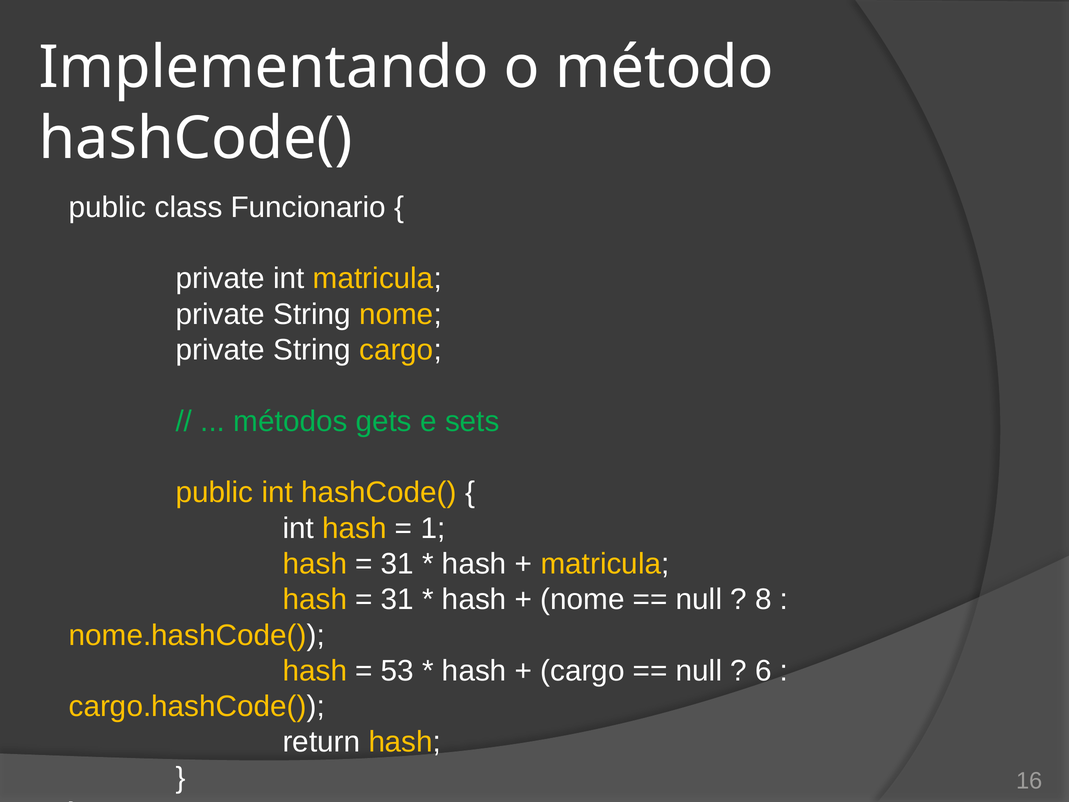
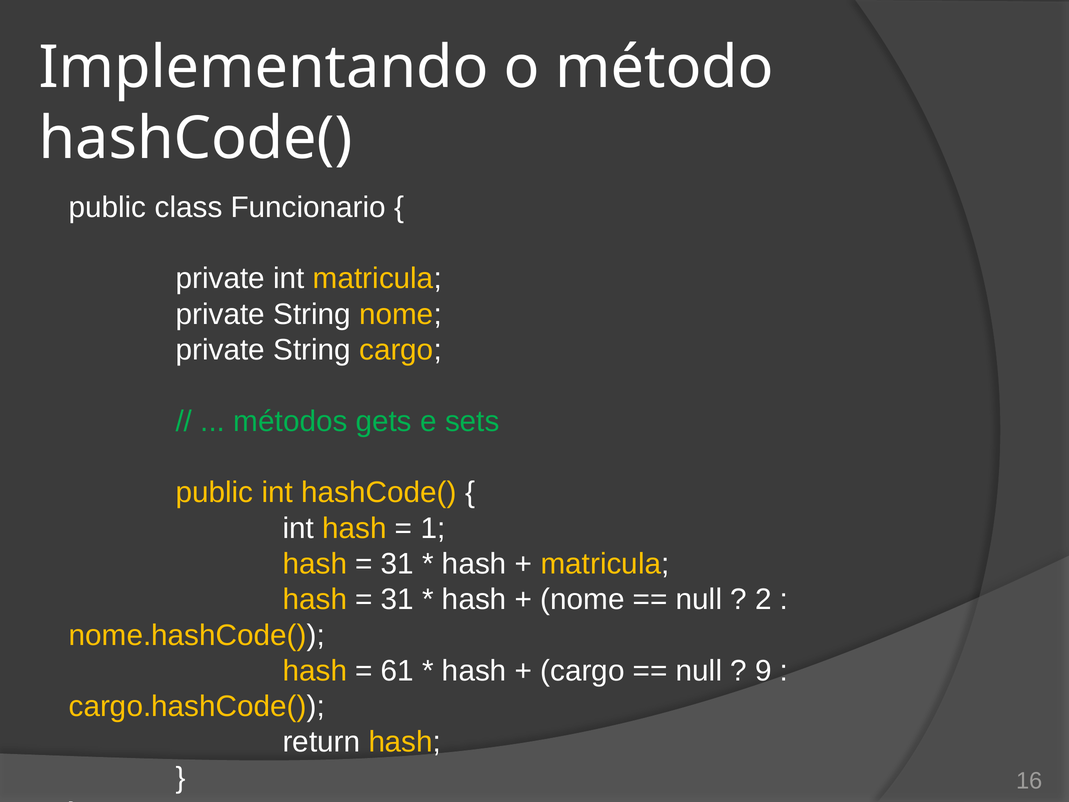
8: 8 -> 2
53: 53 -> 61
6: 6 -> 9
